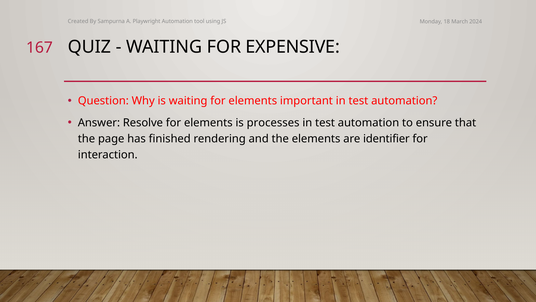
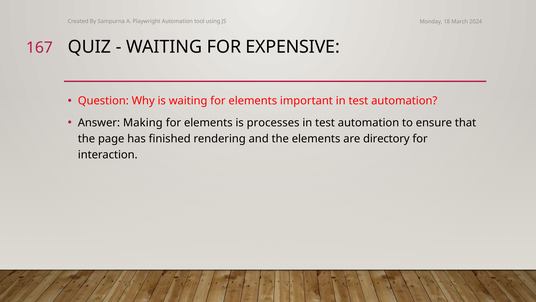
Resolve: Resolve -> Making
identifier: identifier -> directory
